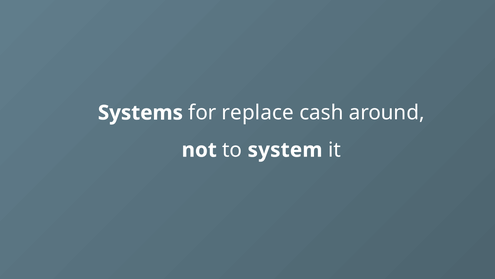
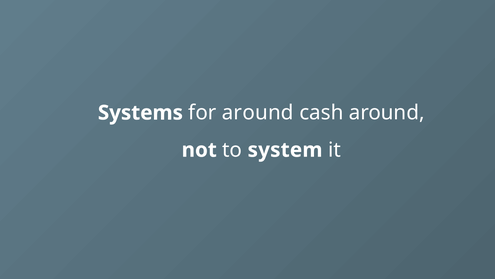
for replace: replace -> around
